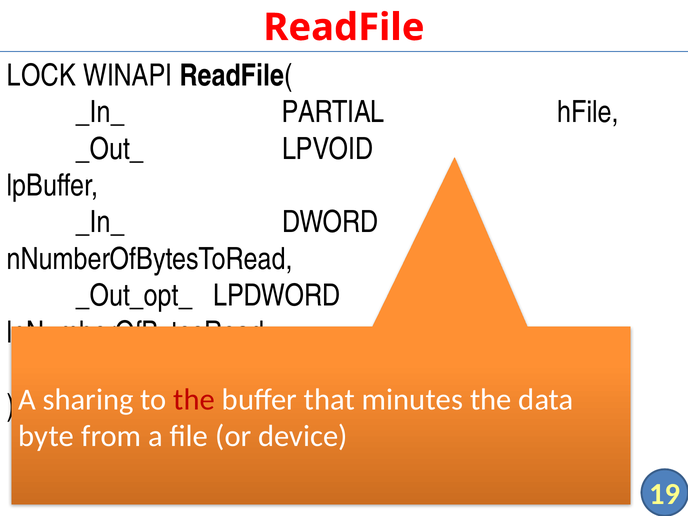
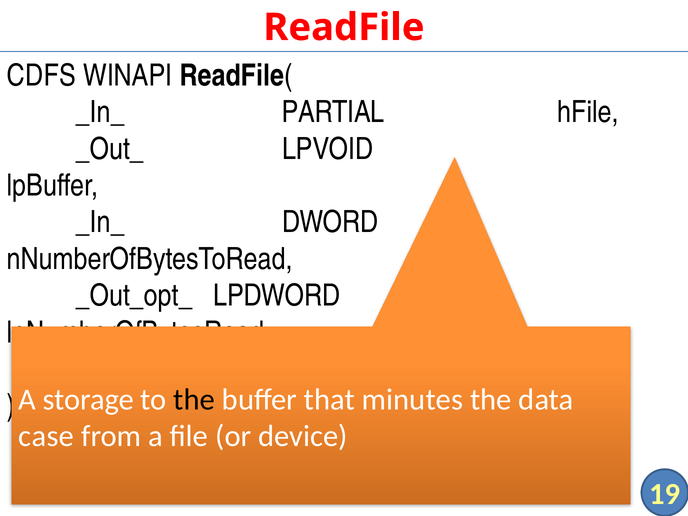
LOCK: LOCK -> CDFS
sharing: sharing -> storage
the at (194, 399) colour: red -> black
byte: byte -> case
